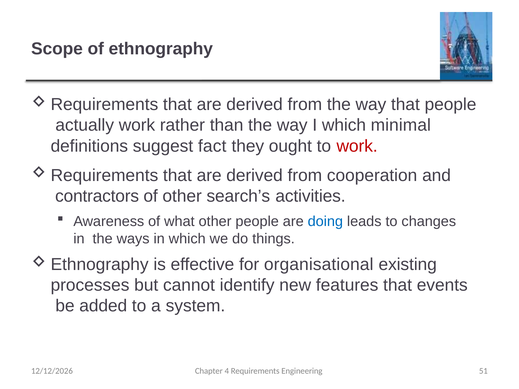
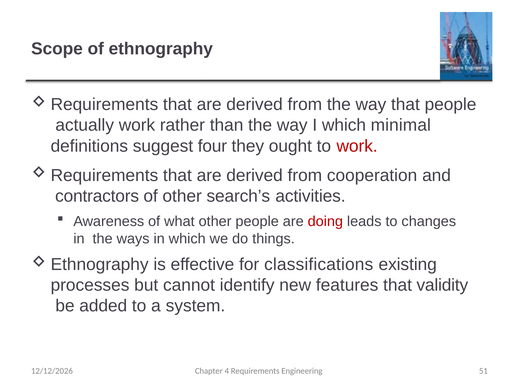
fact: fact -> four
doing colour: blue -> red
organisational: organisational -> classifications
events: events -> validity
